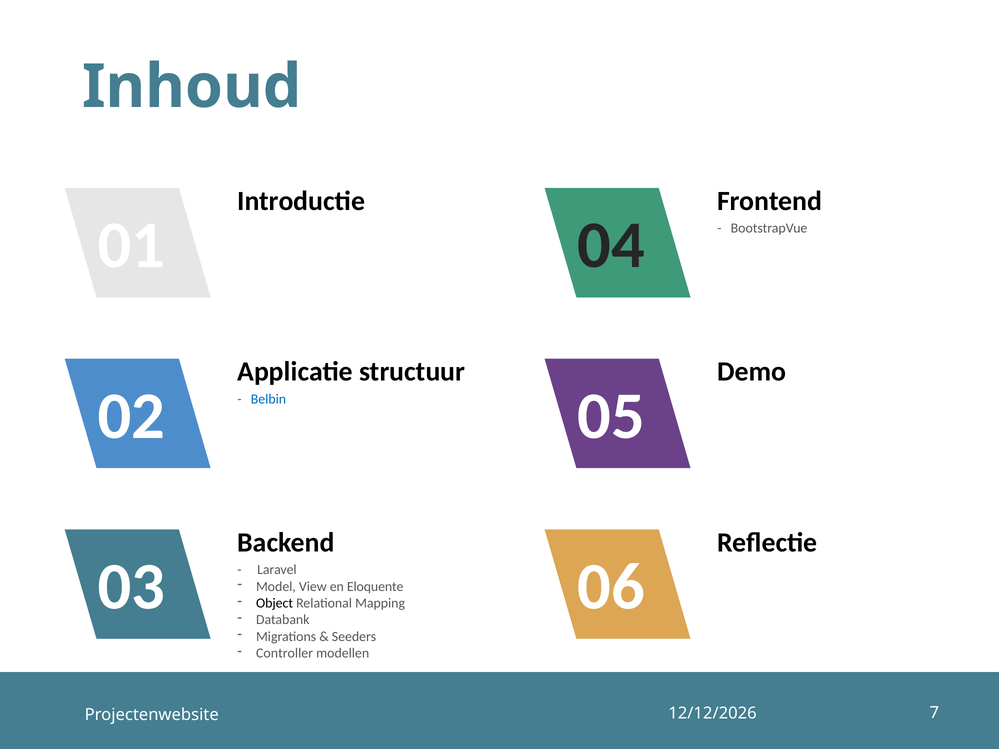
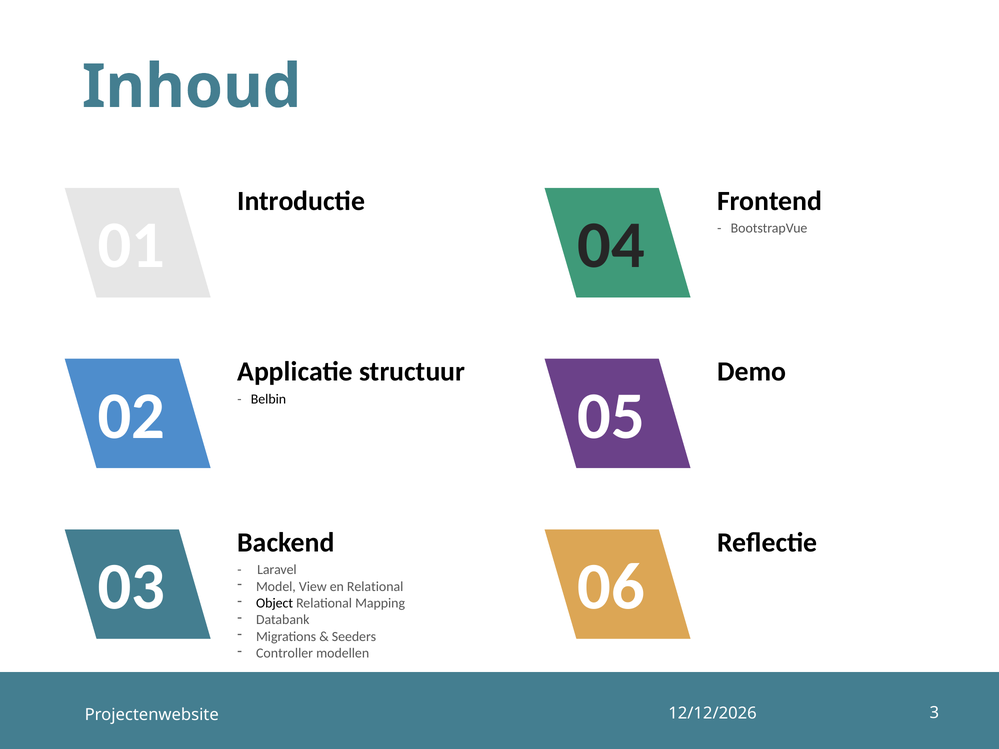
Belbin colour: blue -> black
en Eloquente: Eloquente -> Relational
7: 7 -> 3
